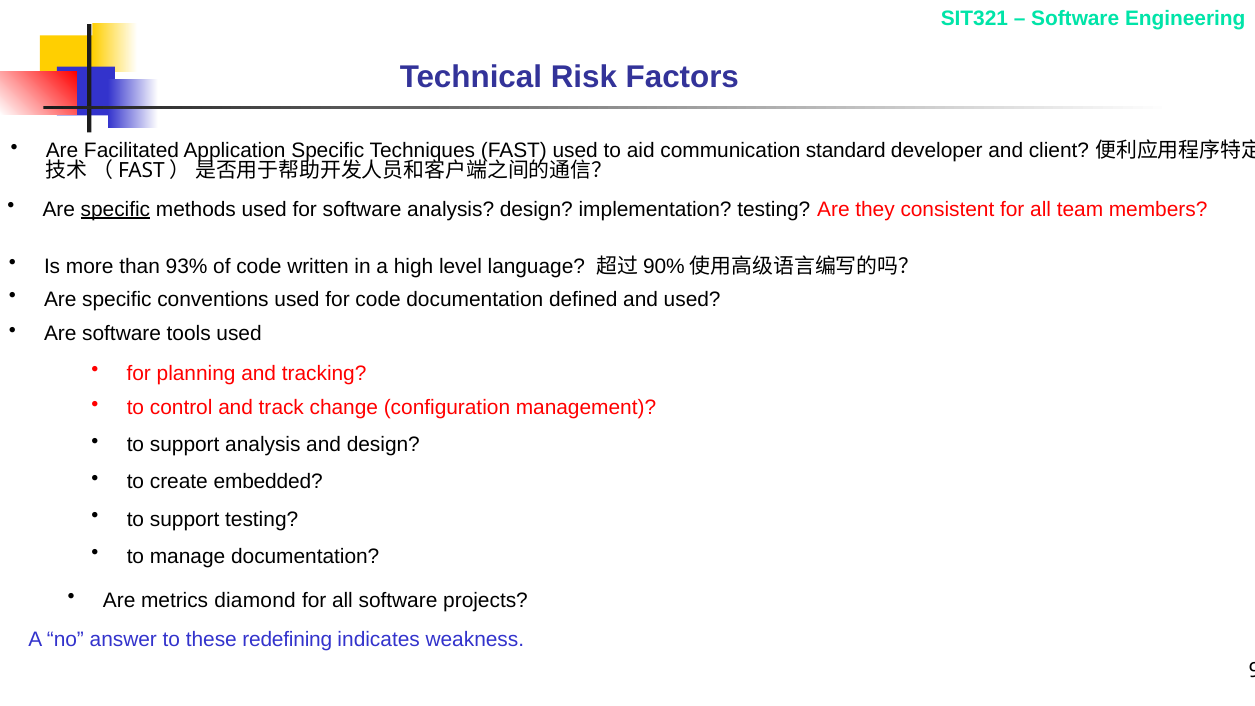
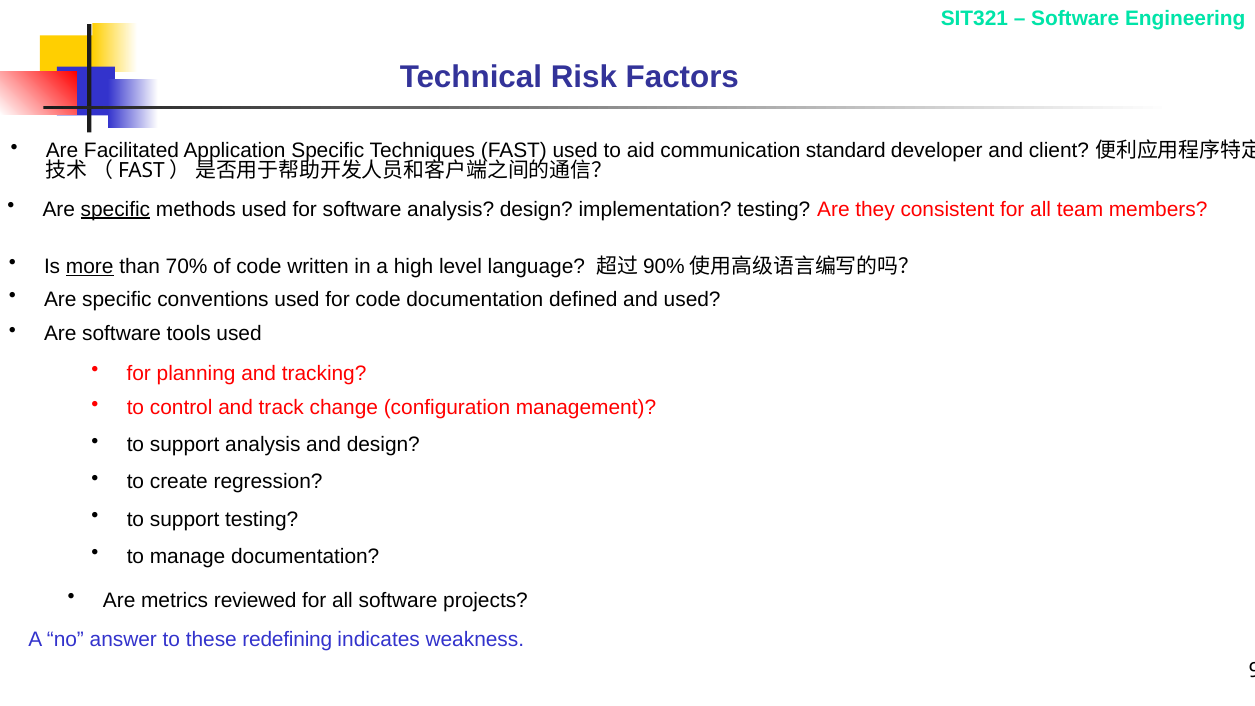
more underline: none -> present
93%: 93% -> 70%
embedded: embedded -> regression
diamond: diamond -> reviewed
